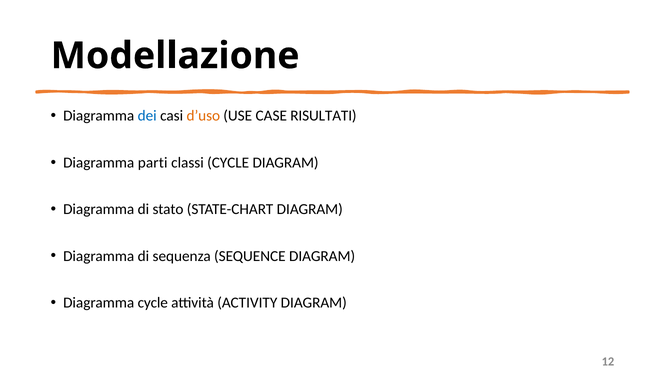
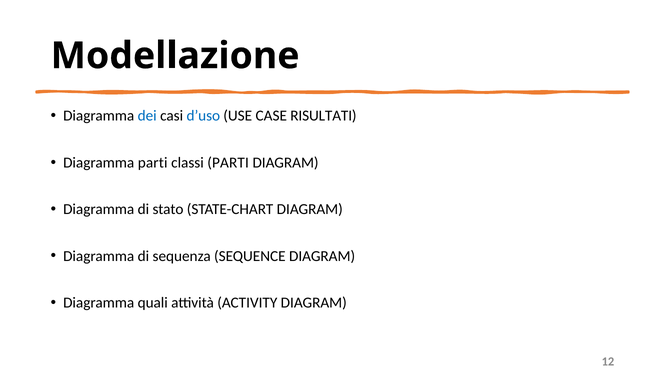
d’uso colour: orange -> blue
classi CYCLE: CYCLE -> PARTI
Diagramma cycle: cycle -> quali
